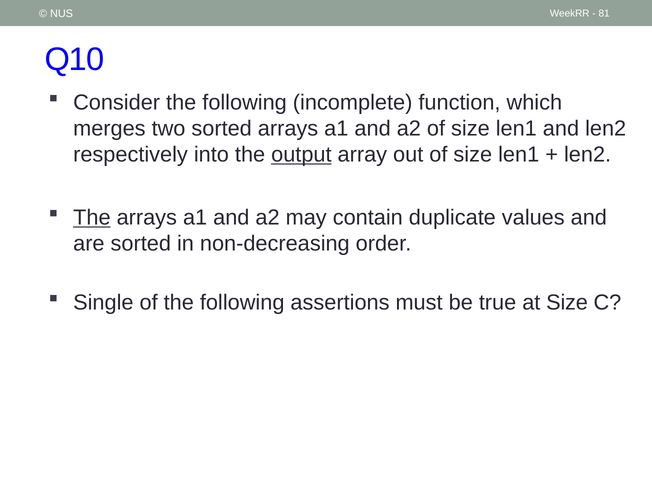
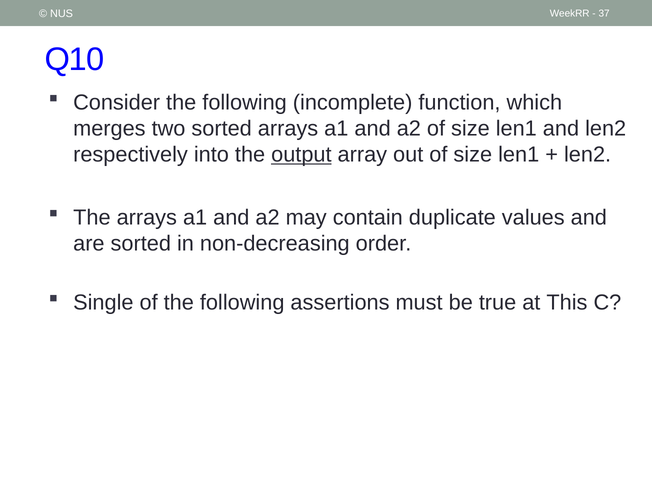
81: 81 -> 37
The at (92, 218) underline: present -> none
at Size: Size -> This
